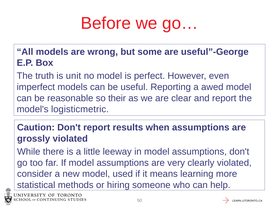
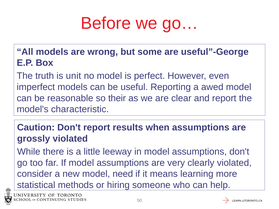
logisticmetric: logisticmetric -> characteristic
used: used -> need
